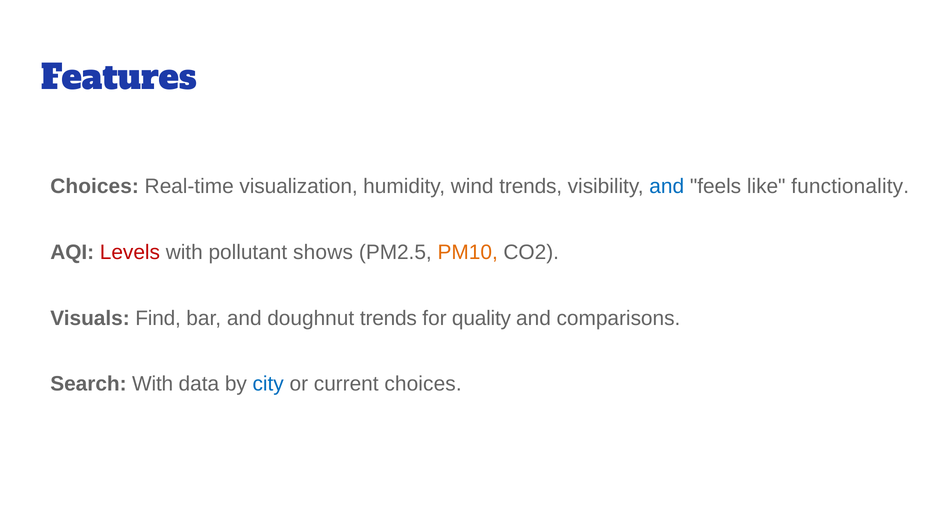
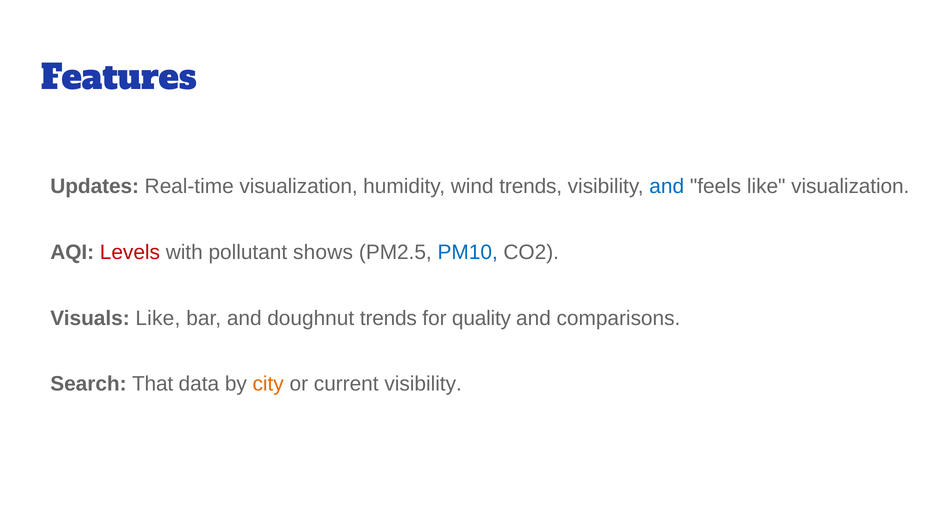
Choices at (95, 186): Choices -> Updates
like functionality: functionality -> visualization
PM10 colour: orange -> blue
Visuals Find: Find -> Like
Search With: With -> That
city colour: blue -> orange
current choices: choices -> visibility
